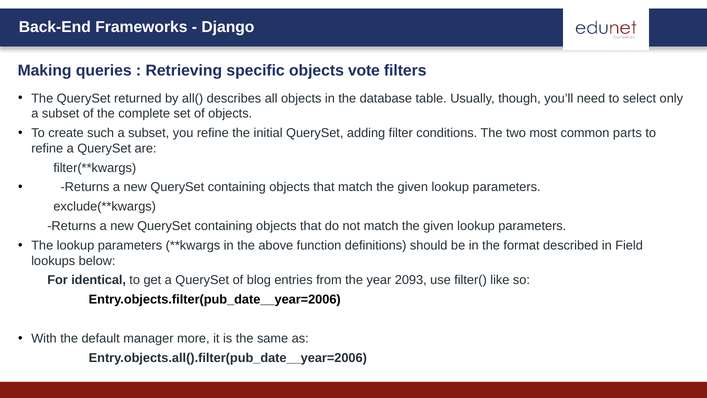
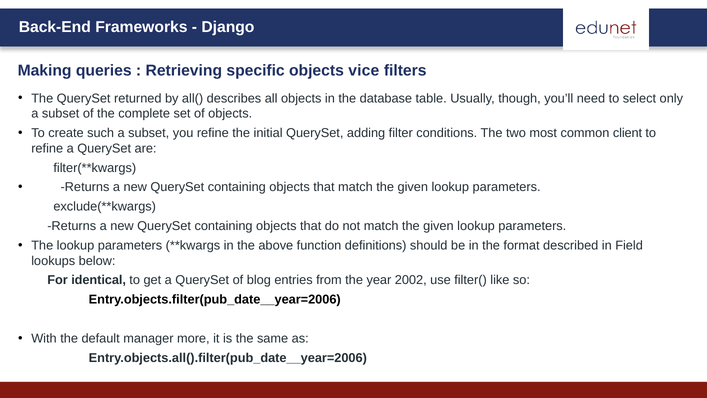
vote: vote -> vice
parts: parts -> client
2093: 2093 -> 2002
